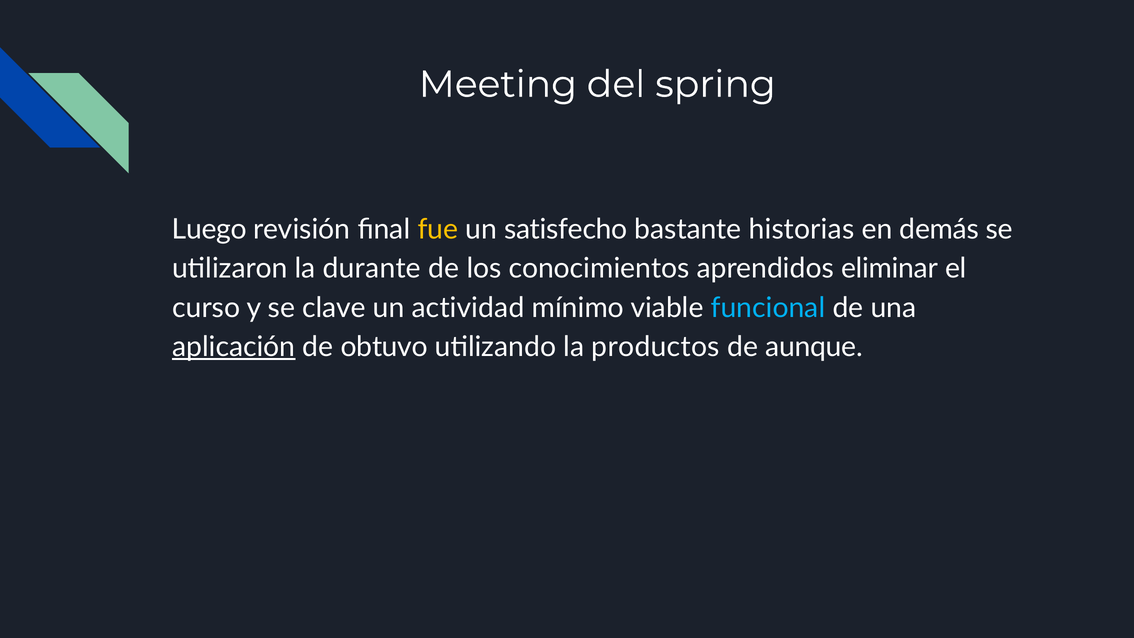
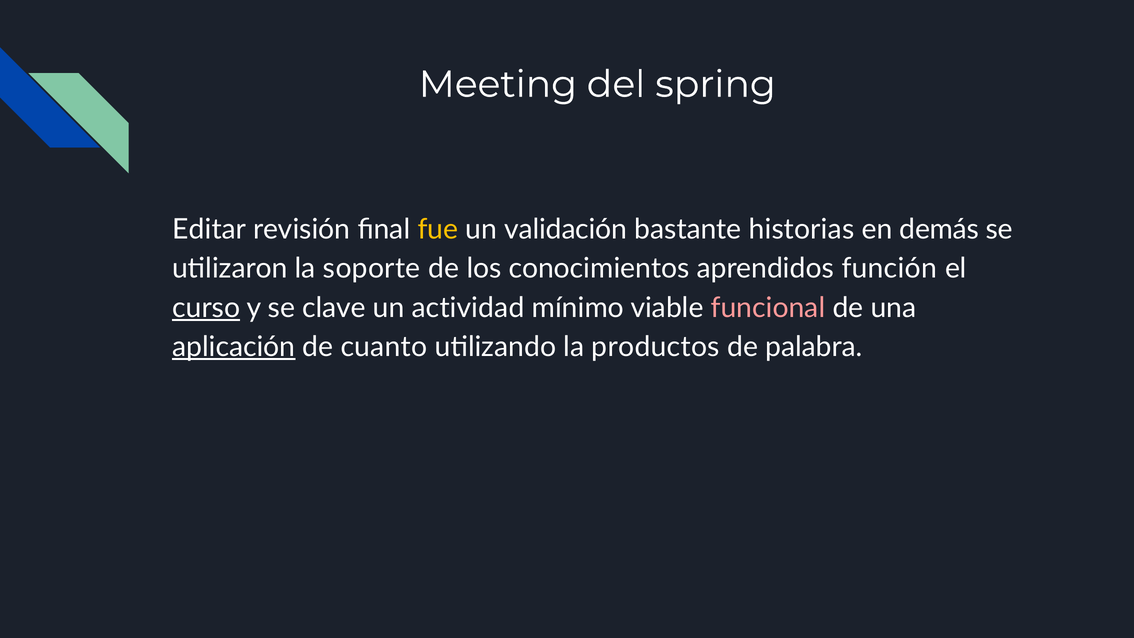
Luego: Luego -> Editar
satisfecho: satisfecho -> validación
durante: durante -> soporte
eliminar: eliminar -> función
curso underline: none -> present
funcional colour: light blue -> pink
obtuvo: obtuvo -> cuanto
aunque: aunque -> palabra
